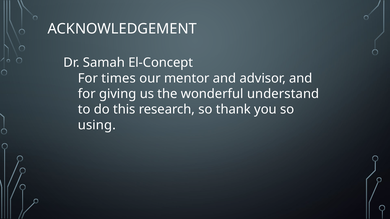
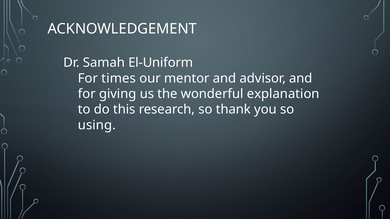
El-Concept: El-Concept -> El-Uniform
understand: understand -> explanation
